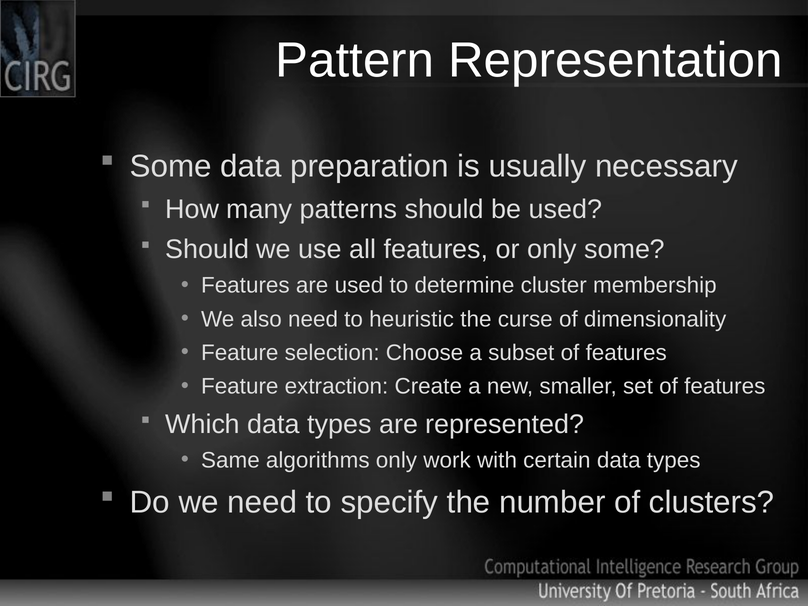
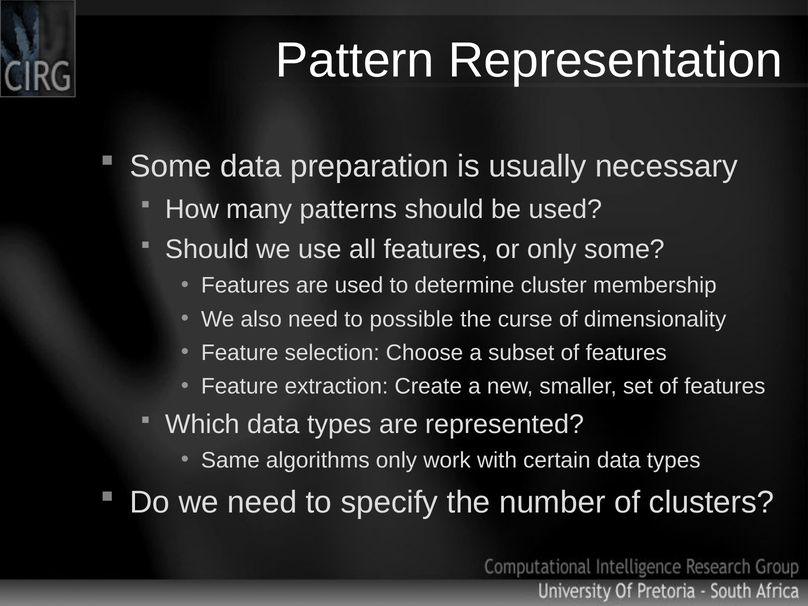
heuristic: heuristic -> possible
